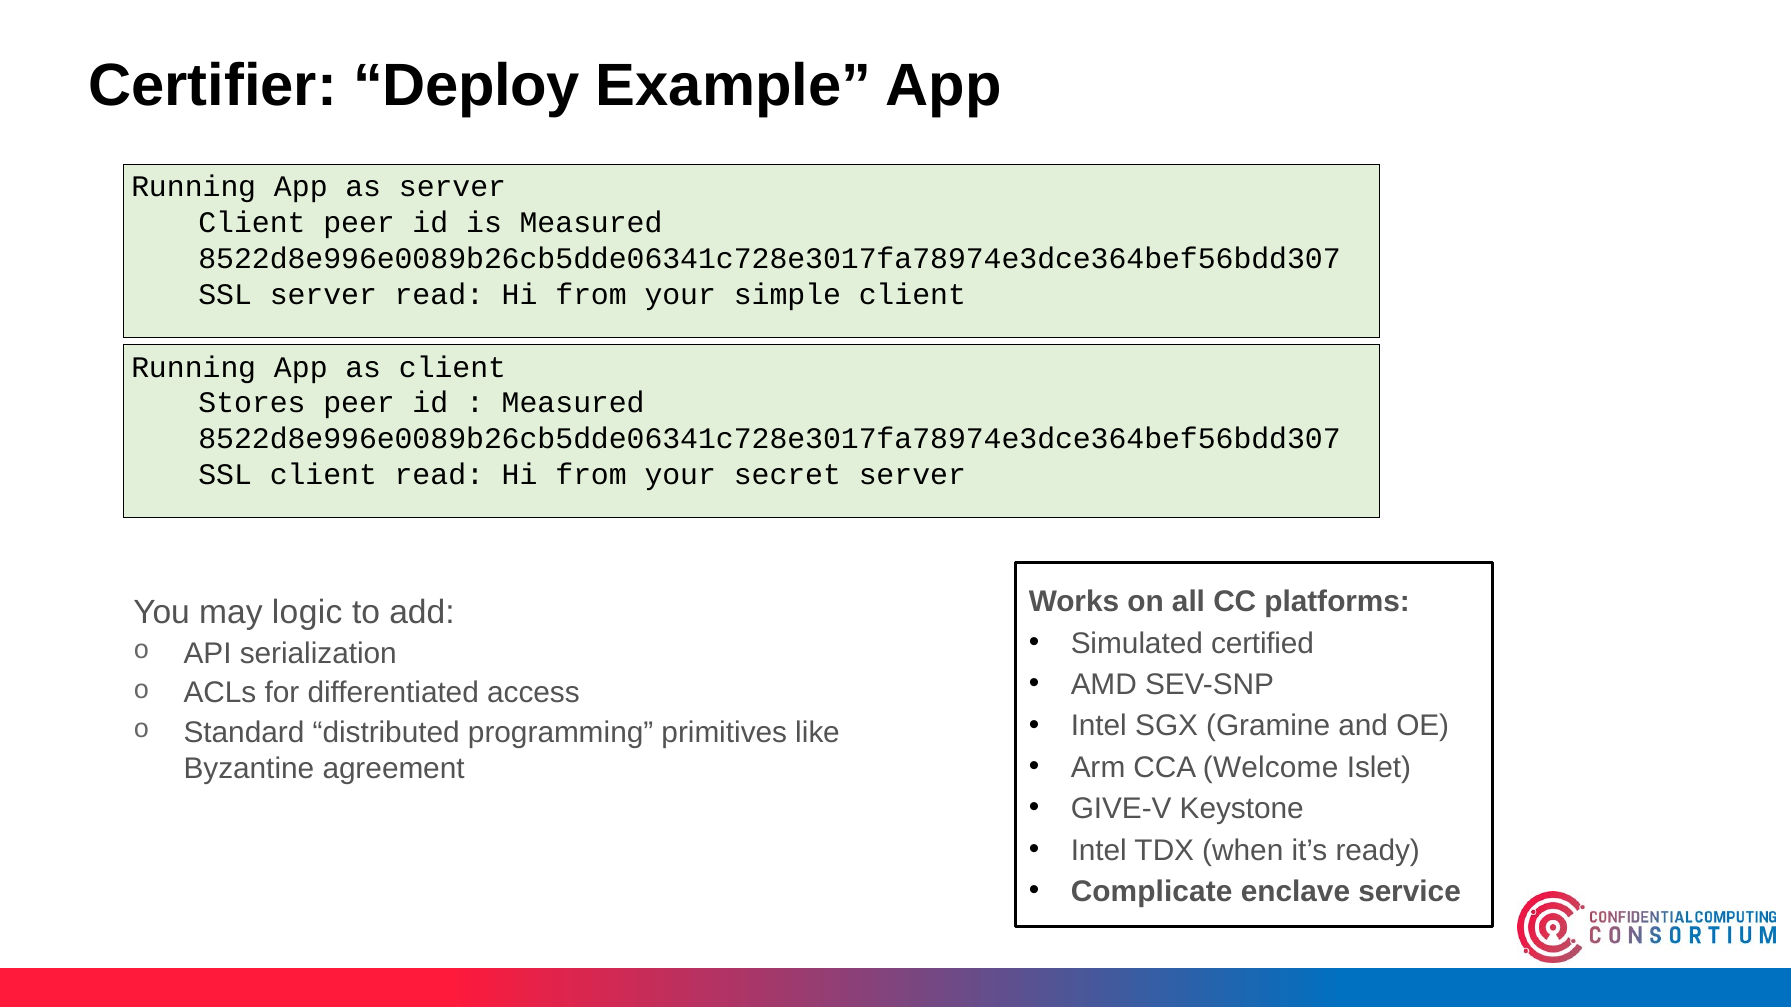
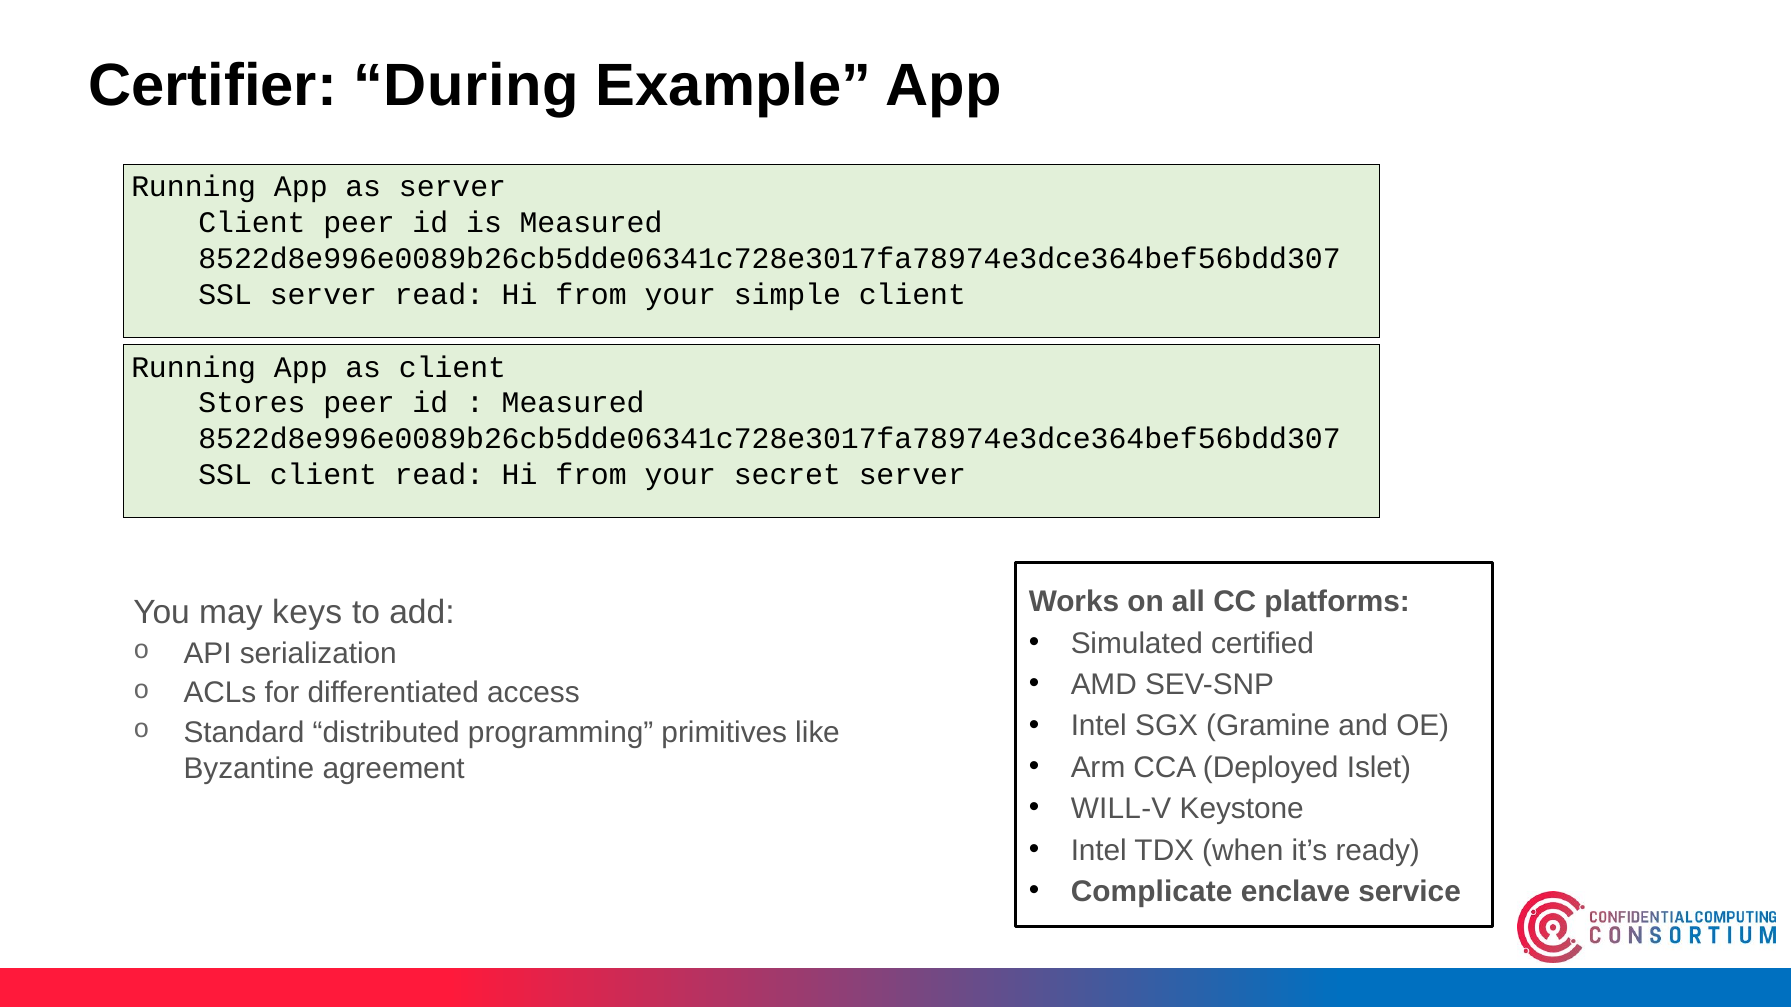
Deploy: Deploy -> During
logic: logic -> keys
Welcome: Welcome -> Deployed
GIVE-V: GIVE-V -> WILL-V
